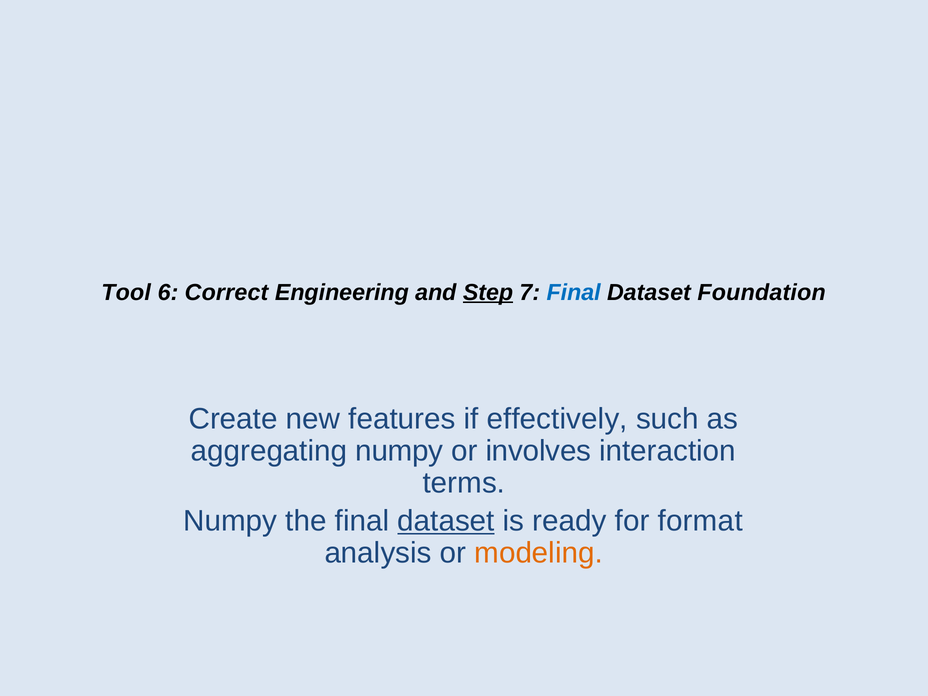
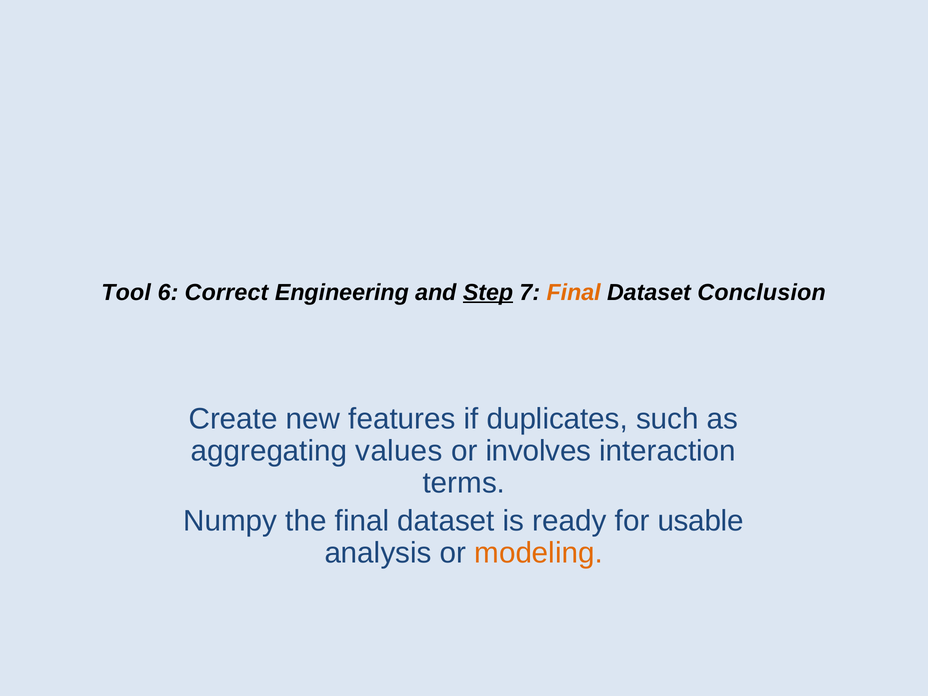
Final at (574, 292) colour: blue -> orange
Foundation: Foundation -> Conclusion
effectively: effectively -> duplicates
aggregating numpy: numpy -> values
dataset at (446, 521) underline: present -> none
format: format -> usable
